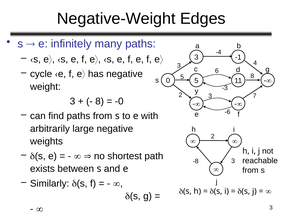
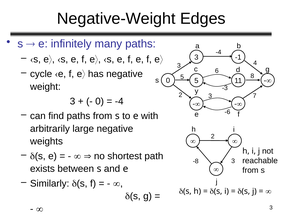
8 at (100, 102): 8 -> 0
-0 at (119, 102): -0 -> -4
